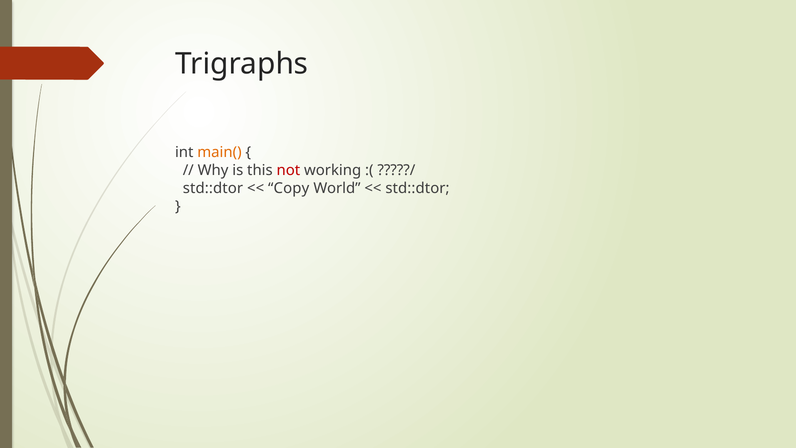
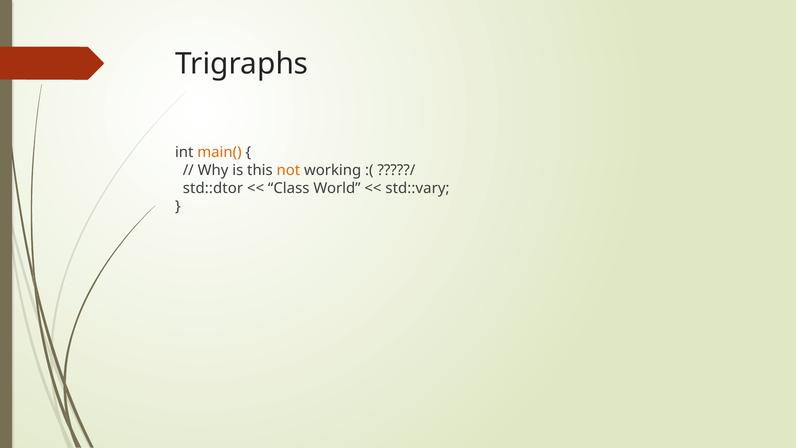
not colour: red -> orange
Copy: Copy -> Class
std::dtor at (418, 188): std::dtor -> std::vary
